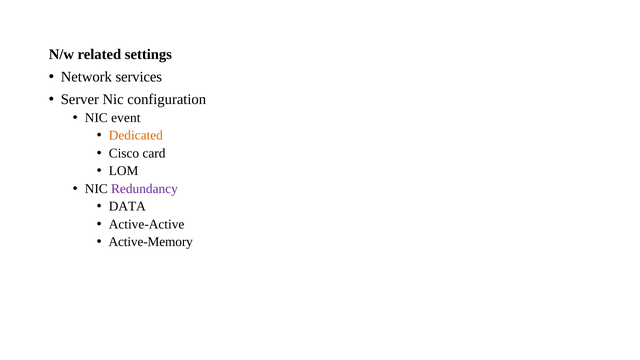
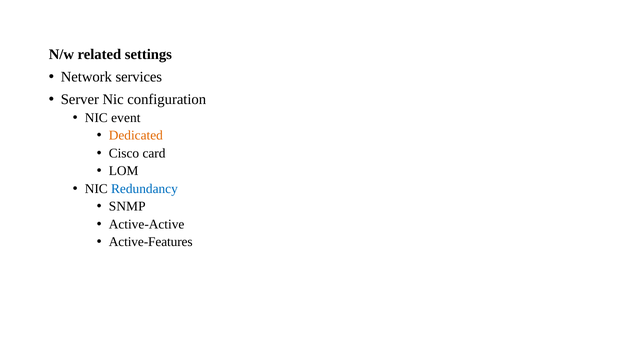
Redundancy colour: purple -> blue
DATA: DATA -> SNMP
Active-Memory: Active-Memory -> Active-Features
